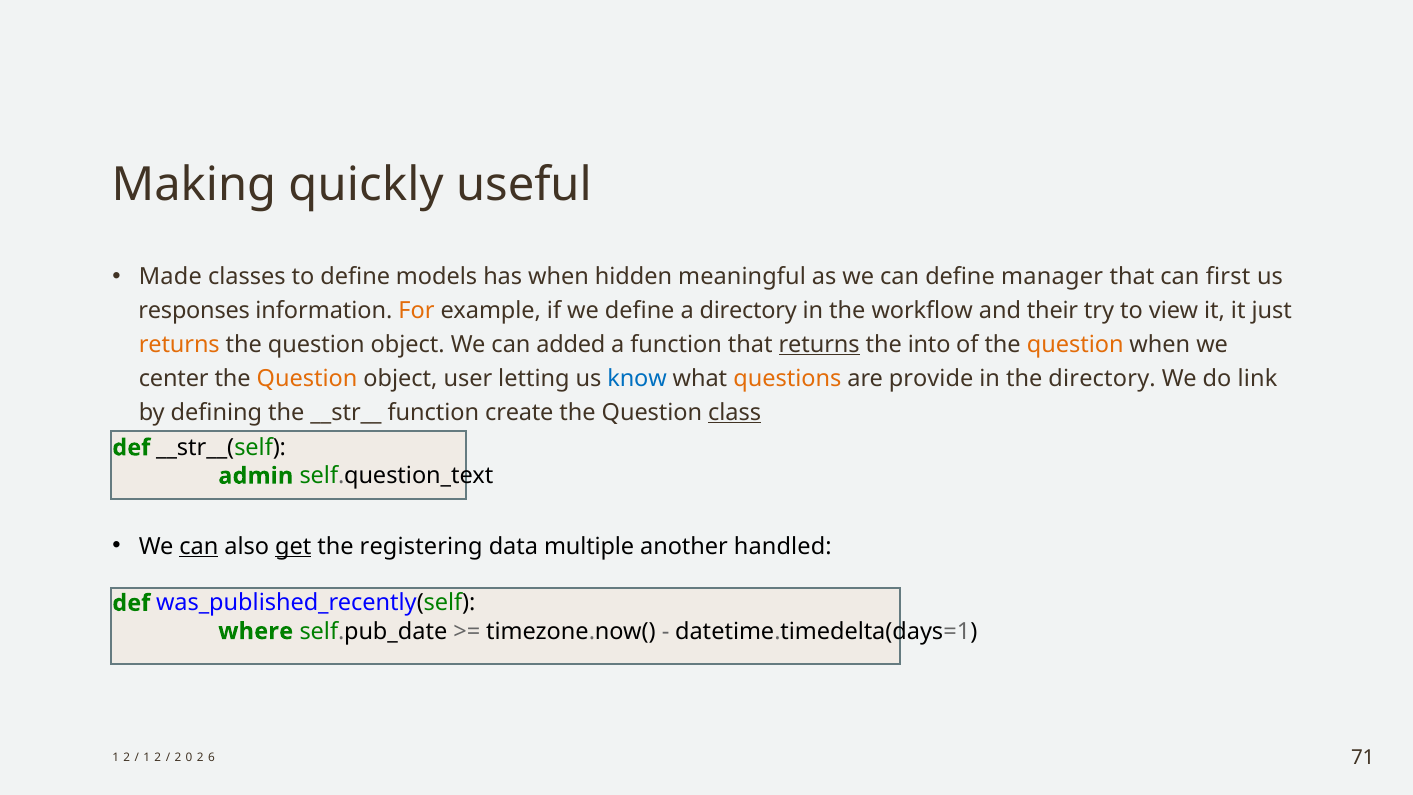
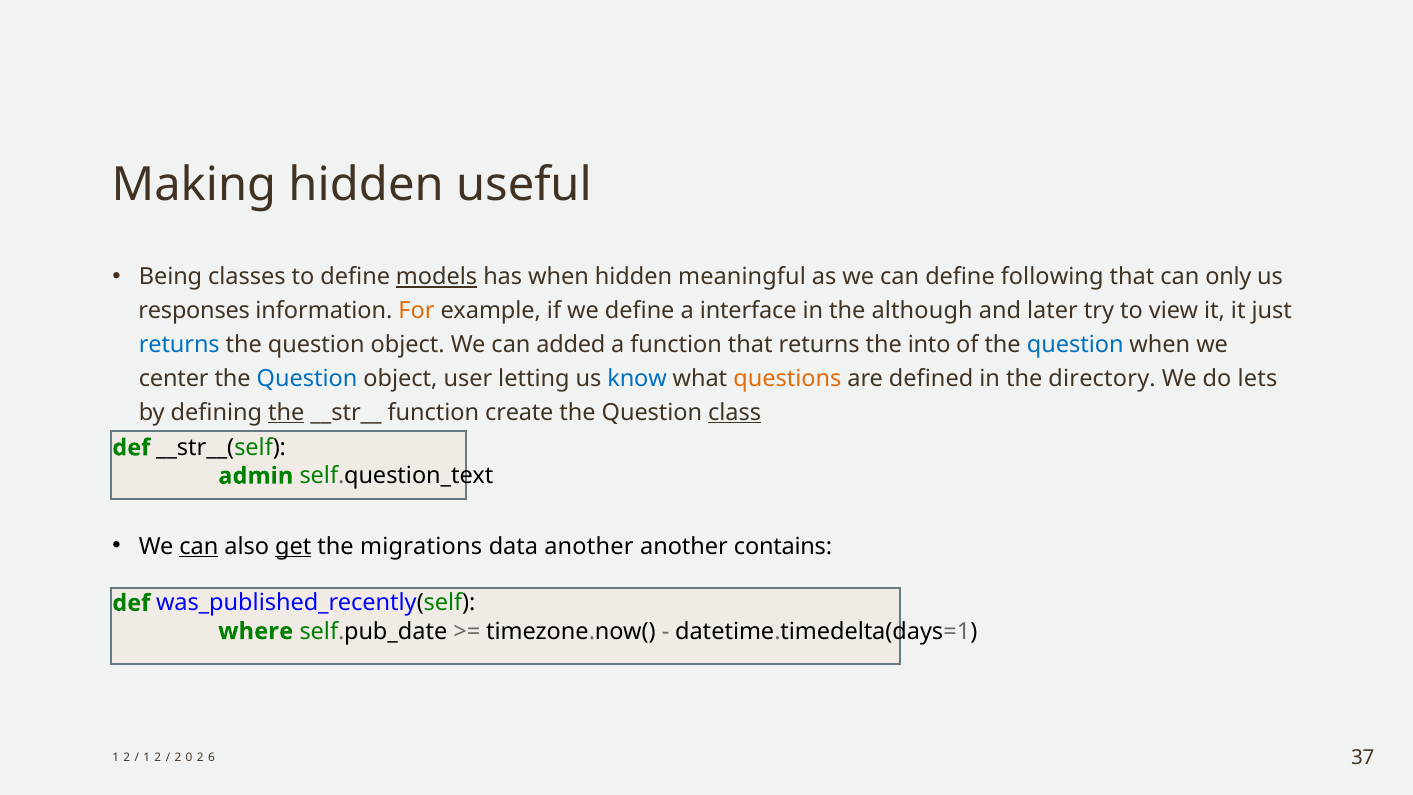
Making quickly: quickly -> hidden
Made: Made -> Being
models underline: none -> present
manager: manager -> following
first: first -> only
a directory: directory -> interface
workflow: workflow -> although
their: their -> later
returns at (179, 345) colour: orange -> blue
returns at (819, 345) underline: present -> none
question at (1075, 345) colour: orange -> blue
Question at (307, 378) colour: orange -> blue
provide: provide -> defined
link: link -> lets
the at (286, 412) underline: none -> present
registering: registering -> migrations
data multiple: multiple -> another
handled: handled -> contains
71: 71 -> 37
